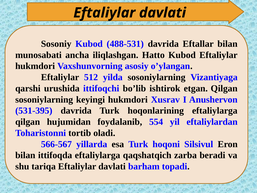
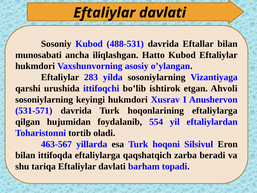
512: 512 -> 283
etgan Qilgan: Qilgan -> Ahvoli
531-395: 531-395 -> 531-571
566-567: 566-567 -> 463-567
